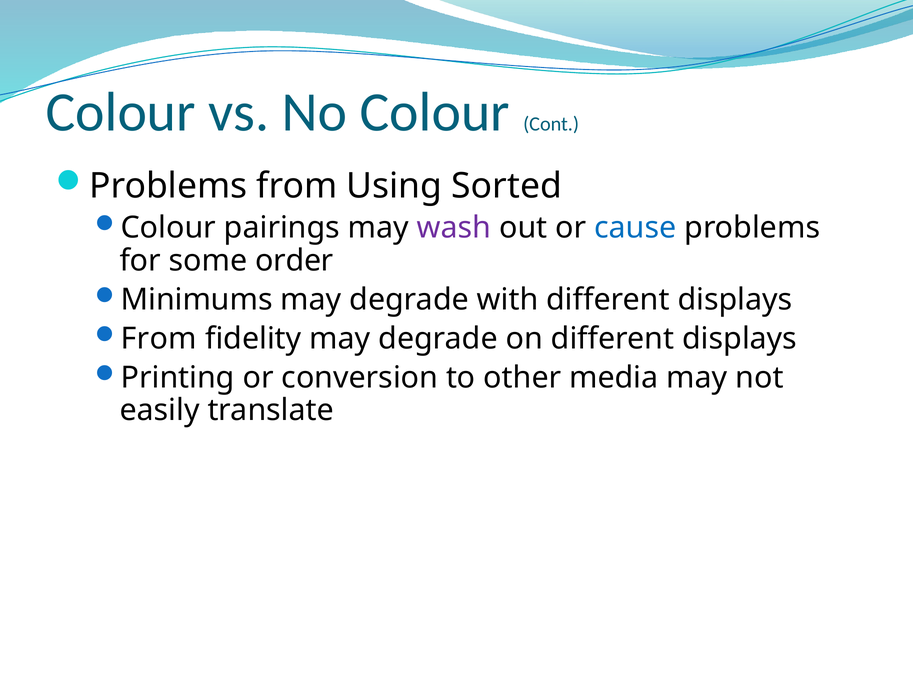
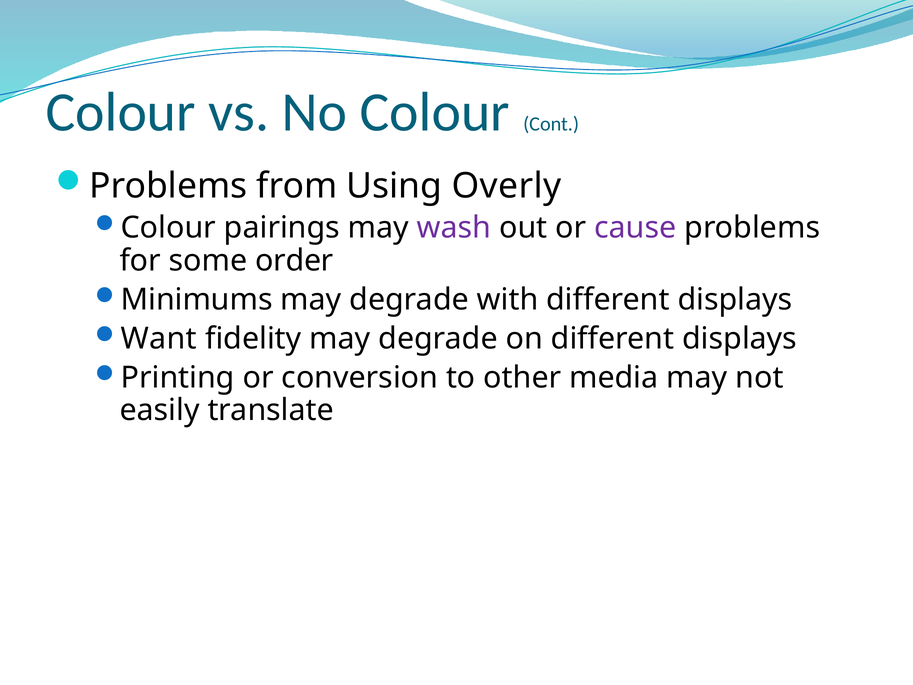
Sorted: Sorted -> Overly
cause colour: blue -> purple
From at (159, 339): From -> Want
